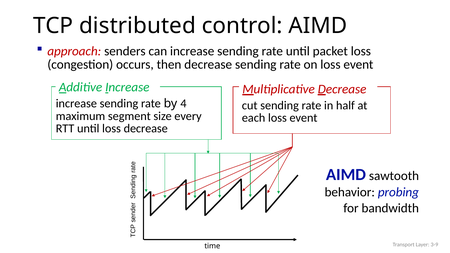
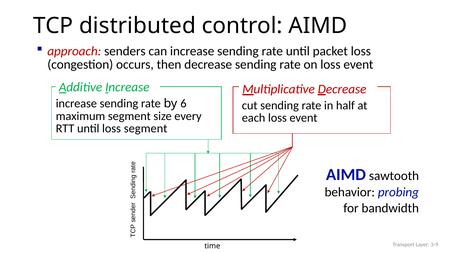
4: 4 -> 6
loss decrease: decrease -> segment
